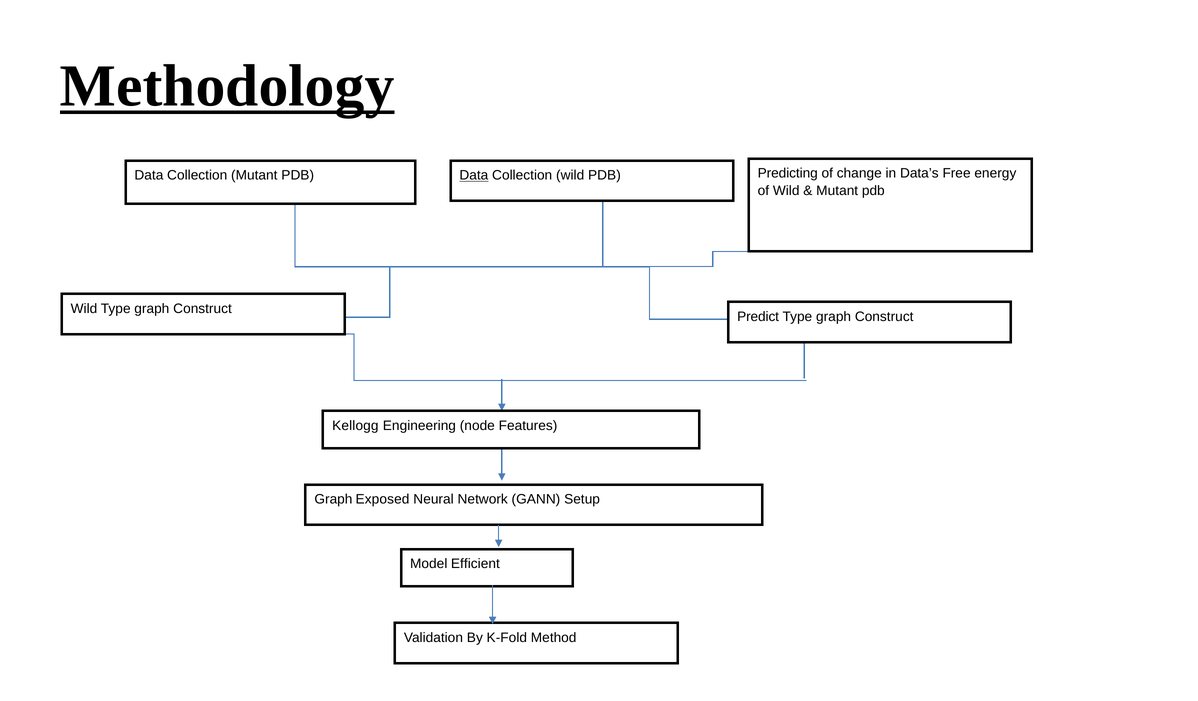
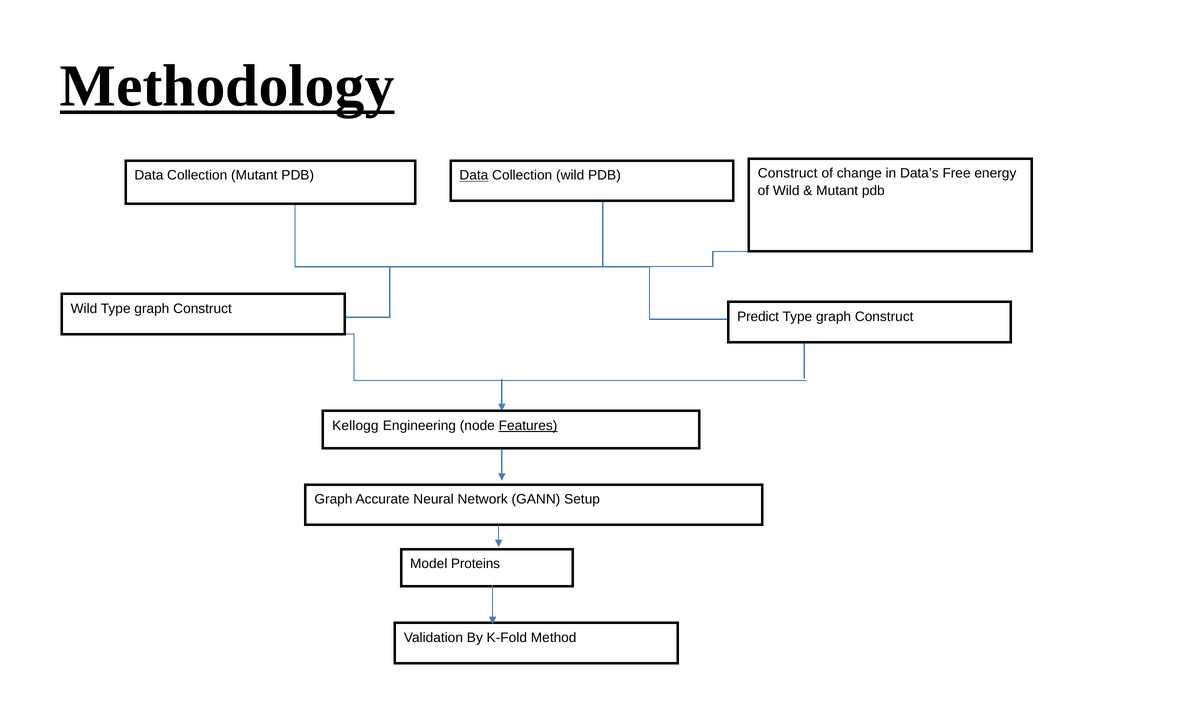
PDB Predicting: Predicting -> Construct
Features underline: none -> present
Exposed: Exposed -> Accurate
Efficient: Efficient -> Proteins
